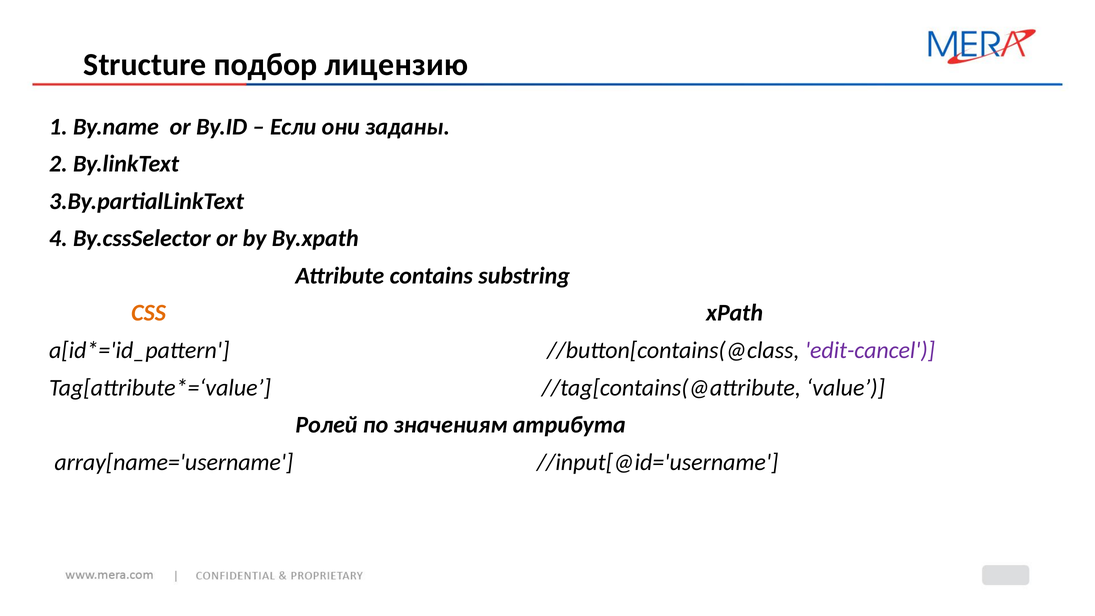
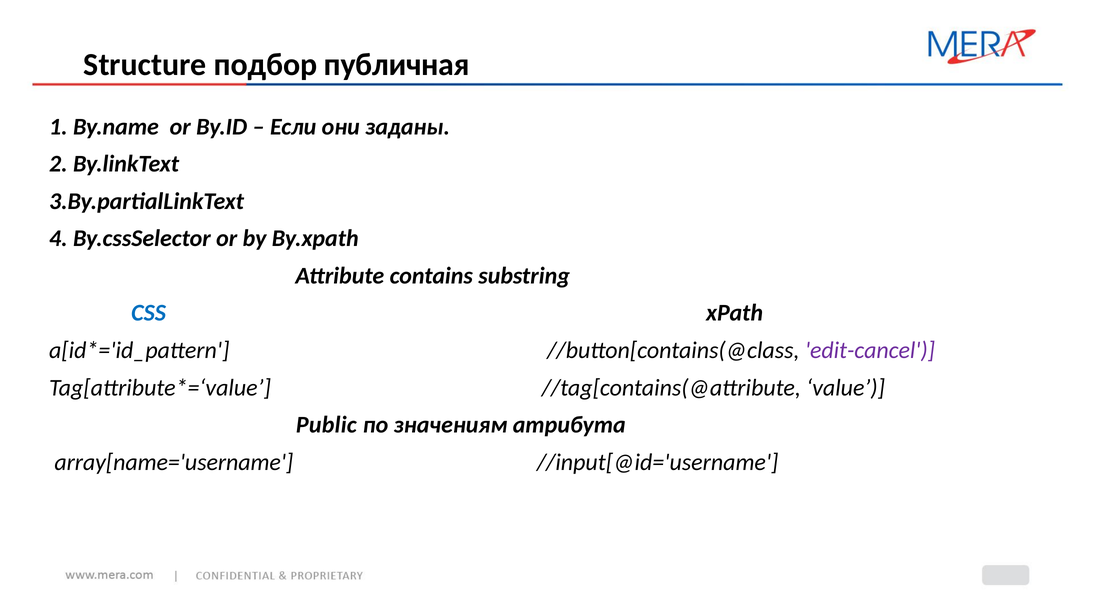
лицензию: лицензию -> публичная
CSS colour: orange -> blue
Ролей: Ролей -> Public
